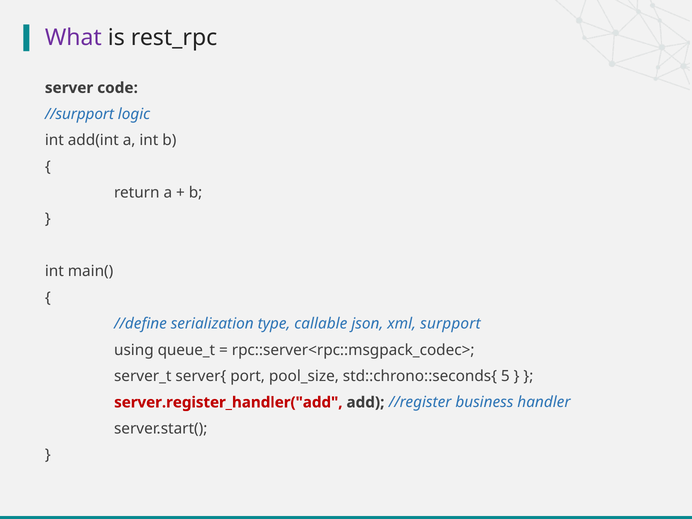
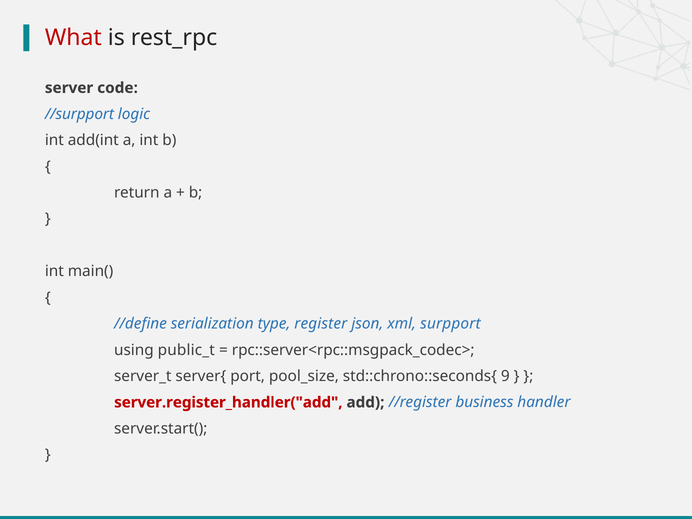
What colour: purple -> red
callable: callable -> register
queue_t: queue_t -> public_t
5: 5 -> 9
